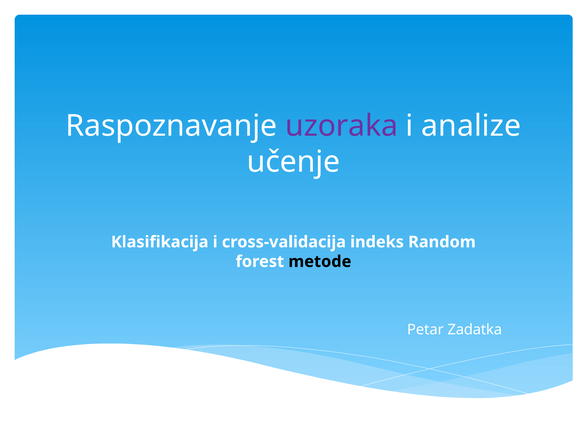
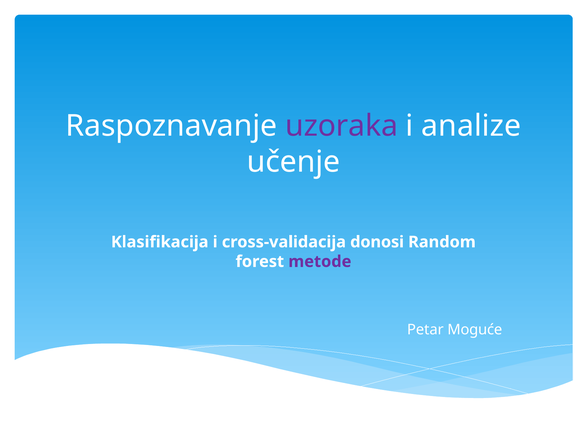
indeks: indeks -> donosi
metode colour: black -> purple
Zadatka: Zadatka -> Moguće
